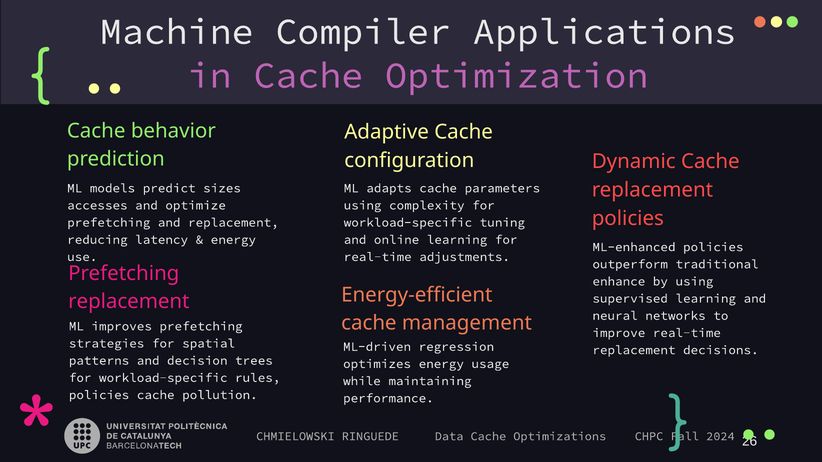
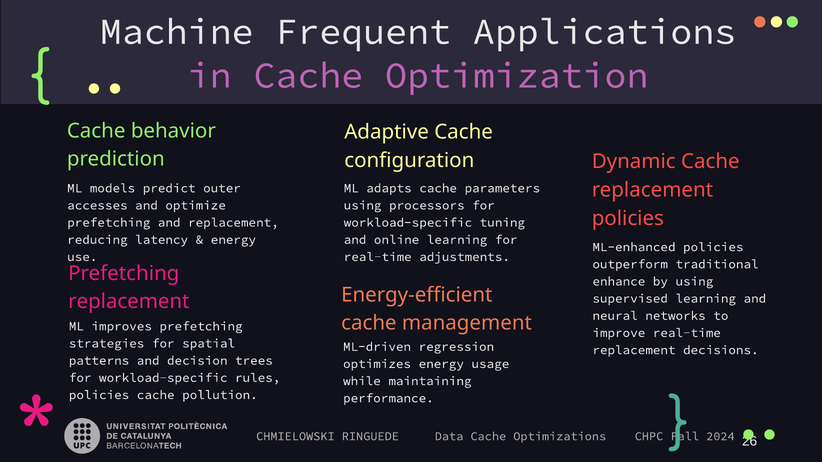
Compiler: Compiler -> Frequent
sizes: sizes -> outer
complexity: complexity -> processors
